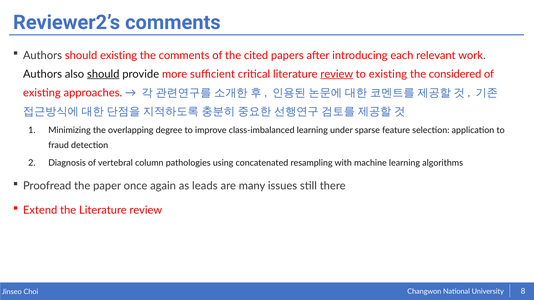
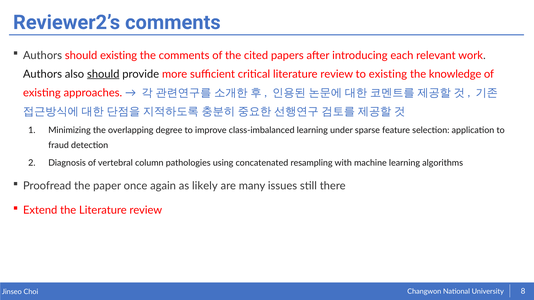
review at (337, 74) underline: present -> none
considered: considered -> knowledge
leads: leads -> likely
